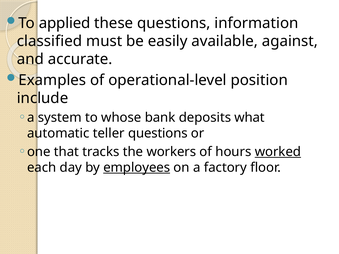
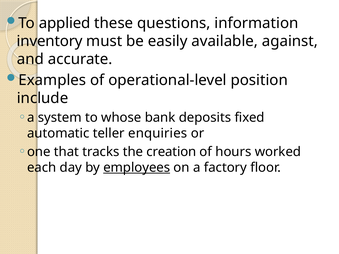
classified: classified -> inventory
what: what -> fixed
teller questions: questions -> enquiries
workers: workers -> creation
worked underline: present -> none
